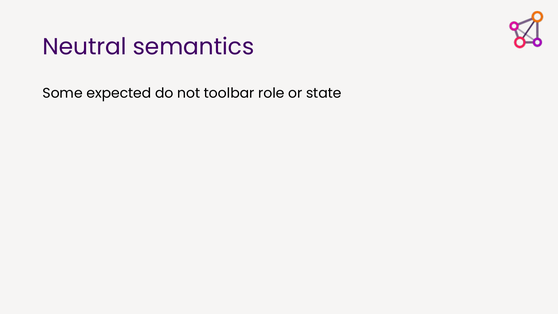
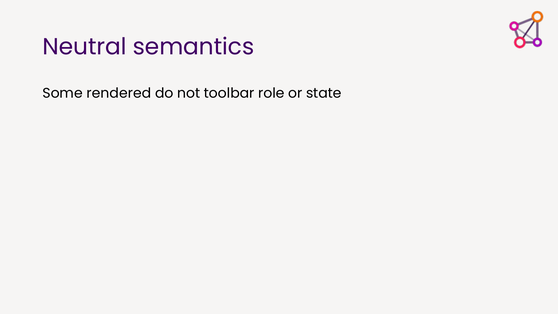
expected: expected -> rendered
